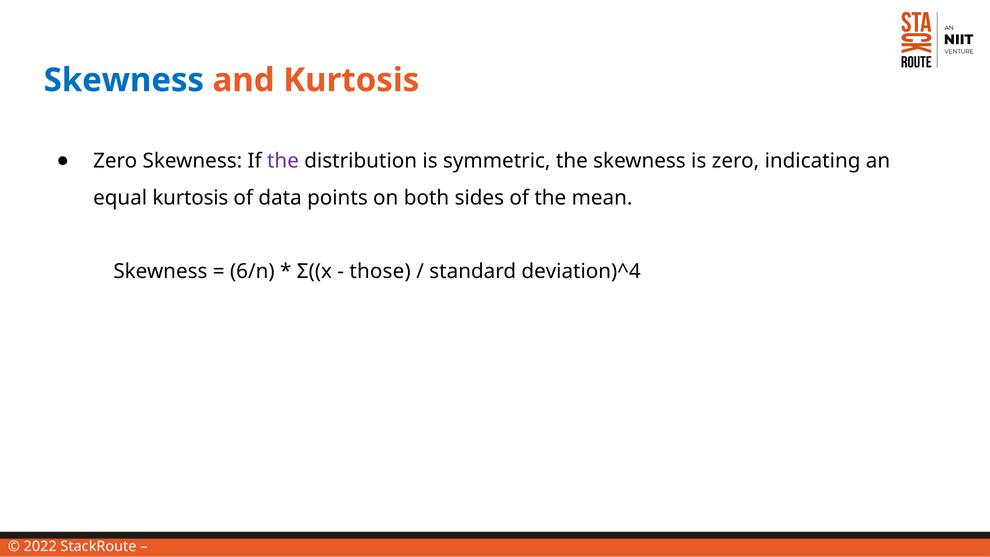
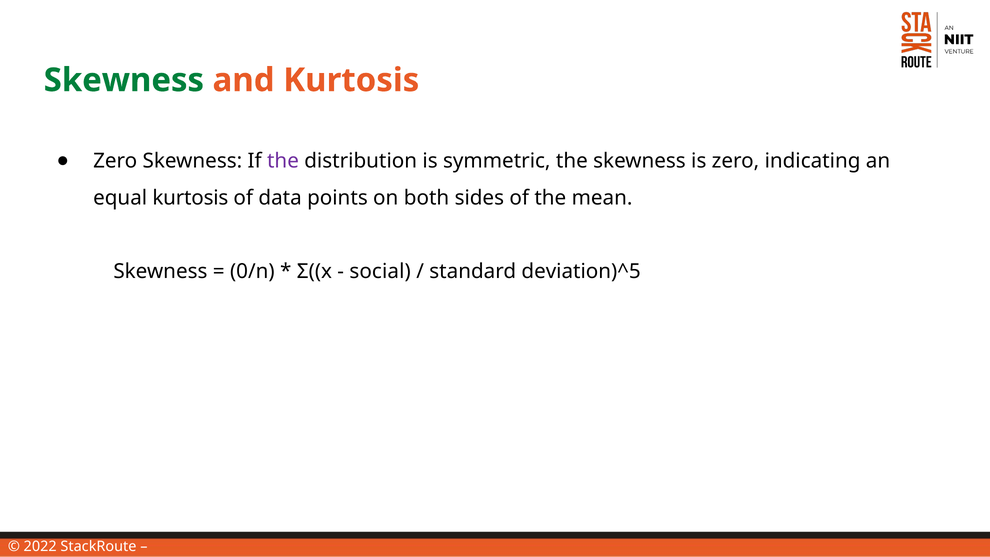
Skewness at (124, 80) colour: blue -> green
6/n: 6/n -> 0/n
those: those -> social
deviation)^4: deviation)^4 -> deviation)^5
